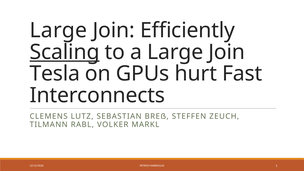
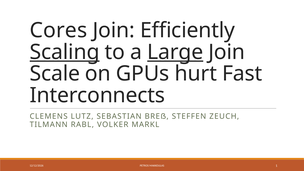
Large at (58, 30): Large -> Cores
Large at (175, 52) underline: none -> present
Tesla: Tesla -> Scale
